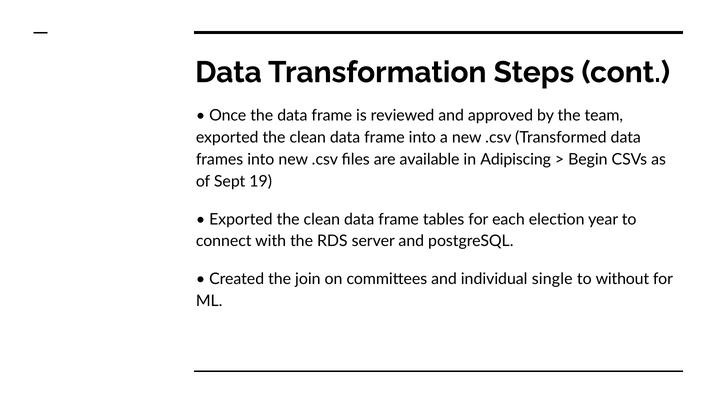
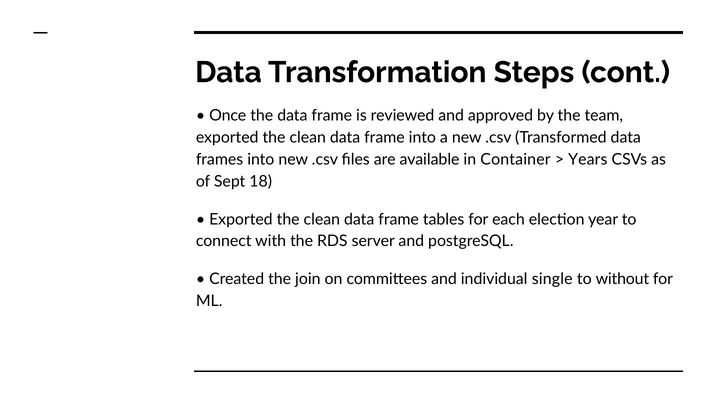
Adipiscing: Adipiscing -> Container
Begin: Begin -> Years
19: 19 -> 18
